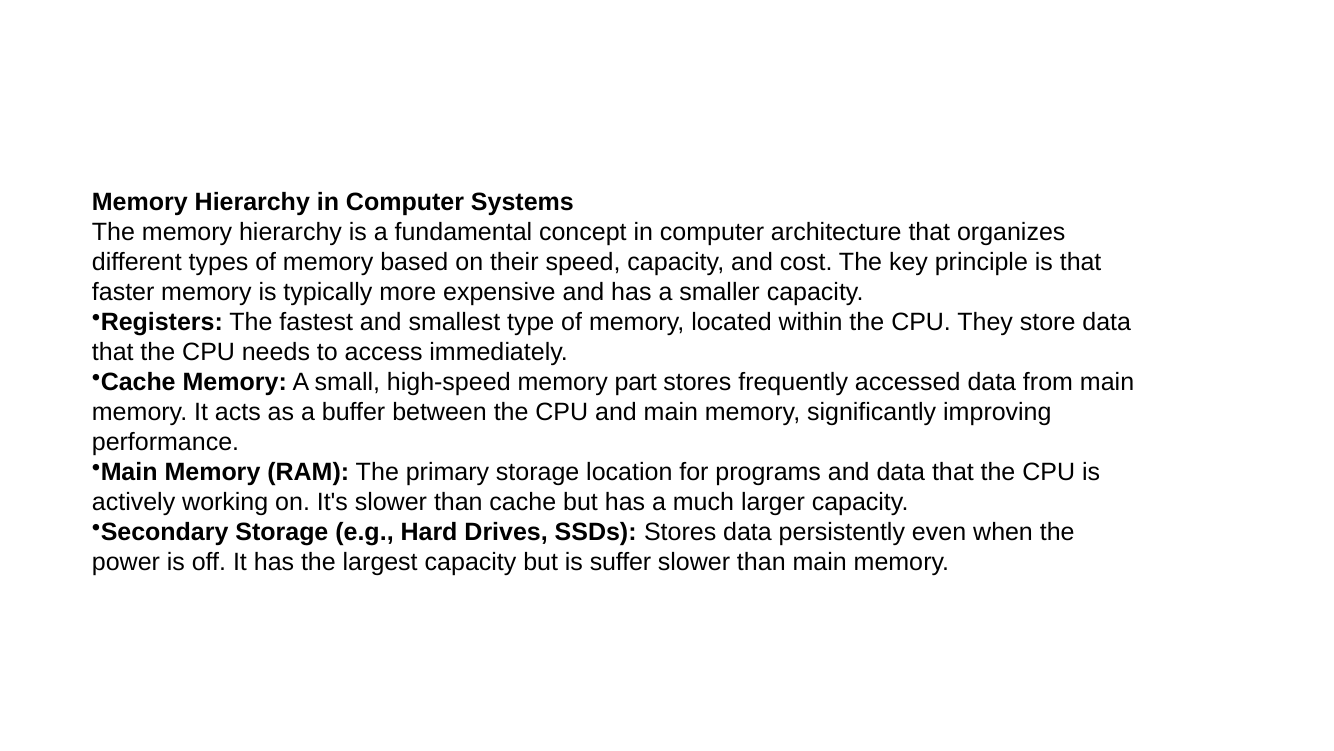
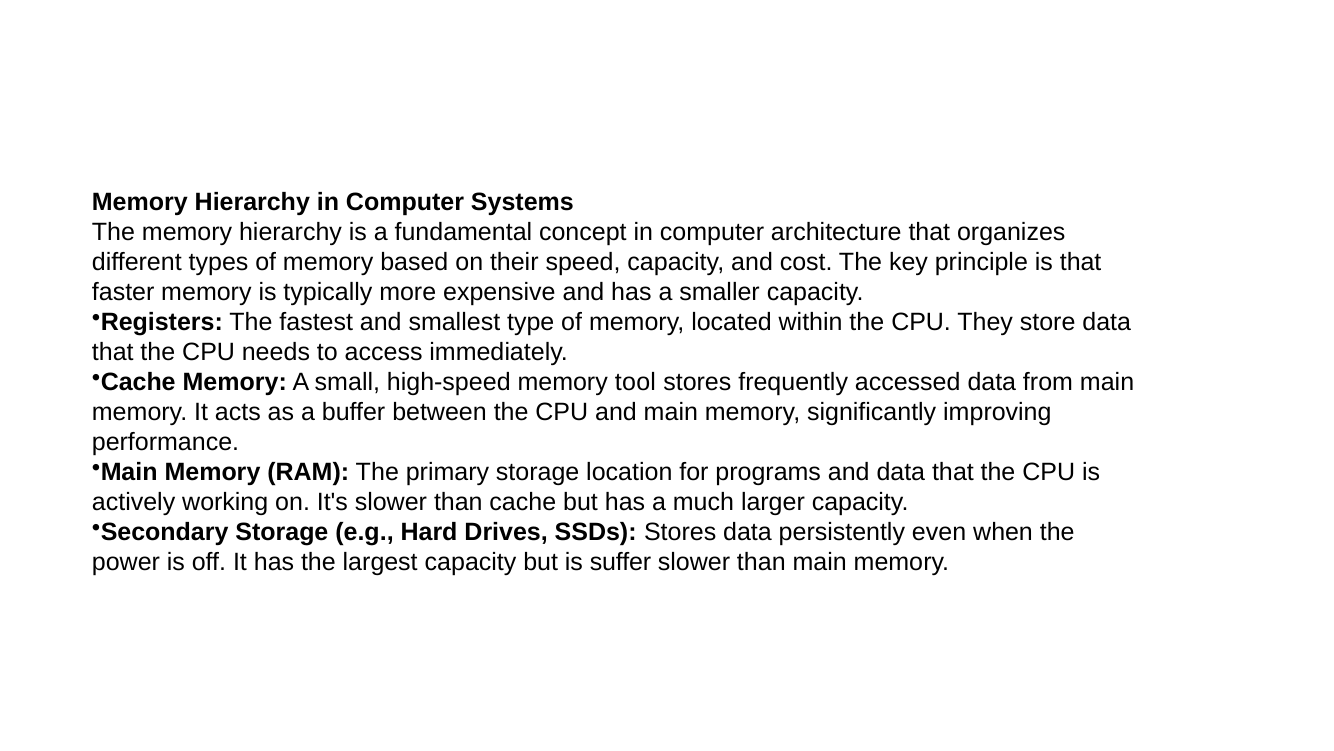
part: part -> tool
